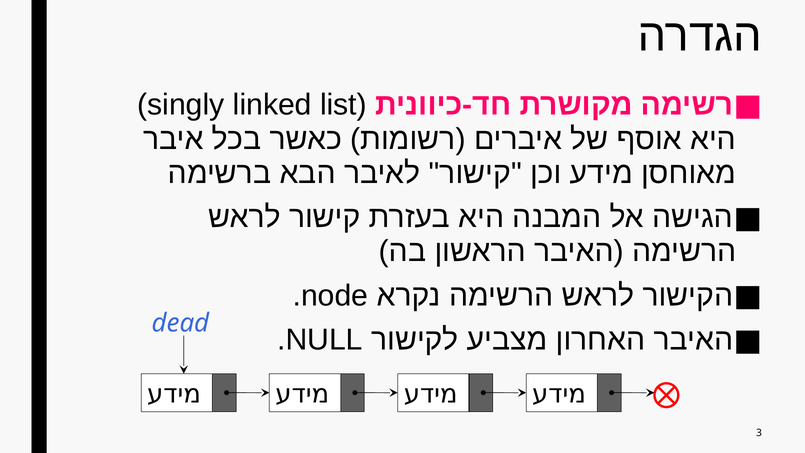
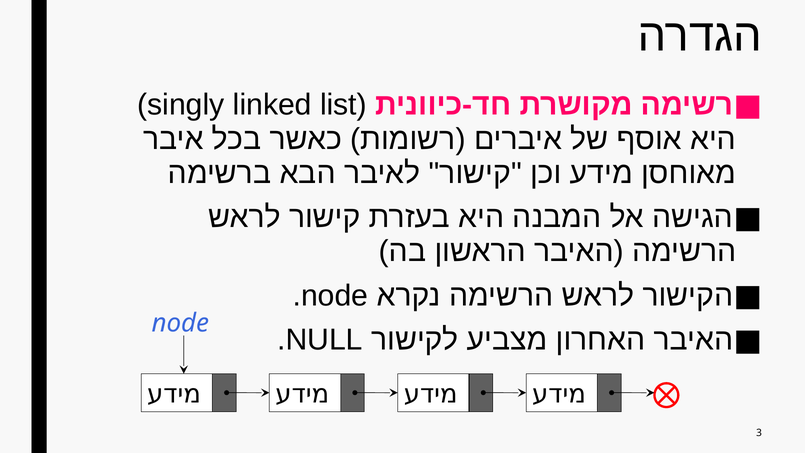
dead at (181, 323): dead -> node
